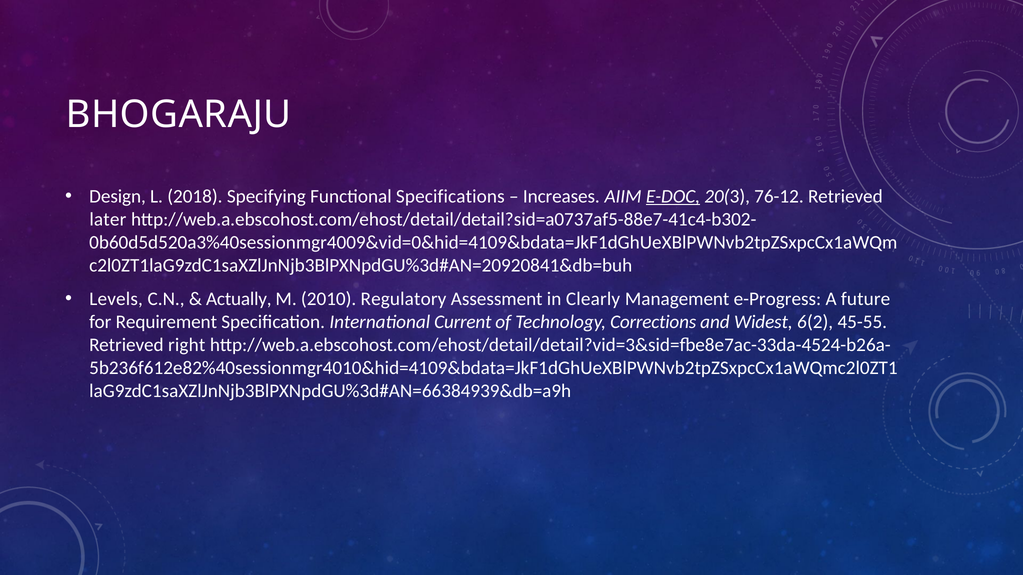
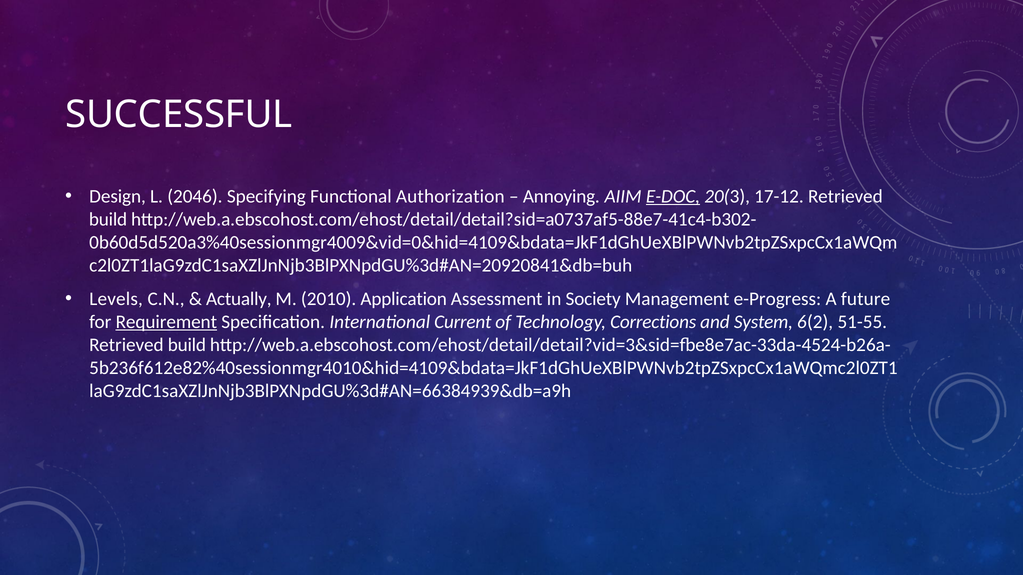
BHOGARAJU: BHOGARAJU -> SUCCESSFUL
2018: 2018 -> 2046
Specifications: Specifications -> Authorization
Increases: Increases -> Annoying
76-12: 76-12 -> 17-12
later at (108, 219): later -> build
Regulatory: Regulatory -> Application
Clearly: Clearly -> Society
Requirement underline: none -> present
Widest: Widest -> System
45-55: 45-55 -> 51-55
right at (187, 345): right -> build
